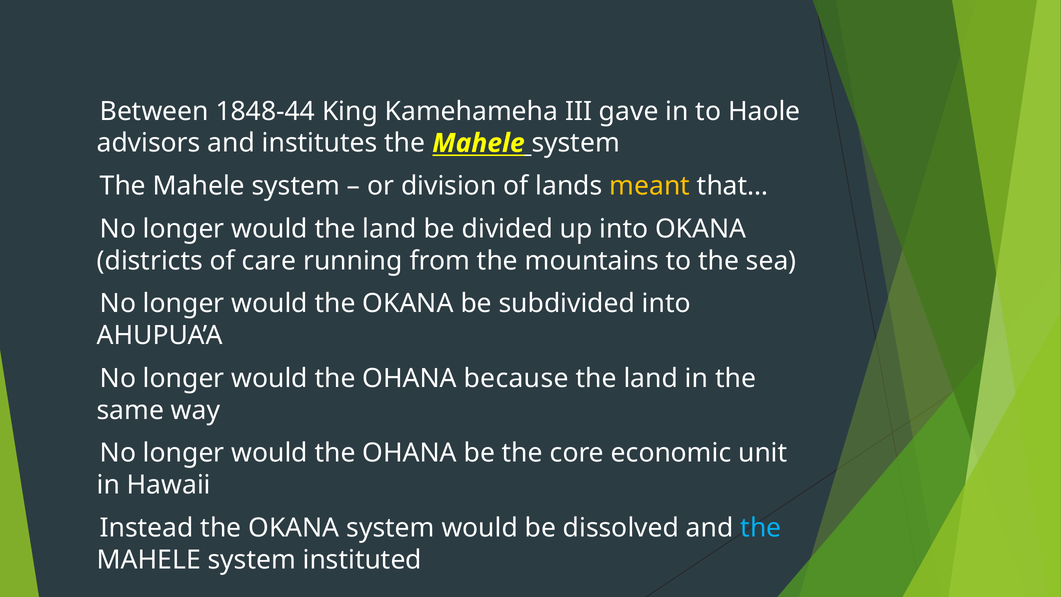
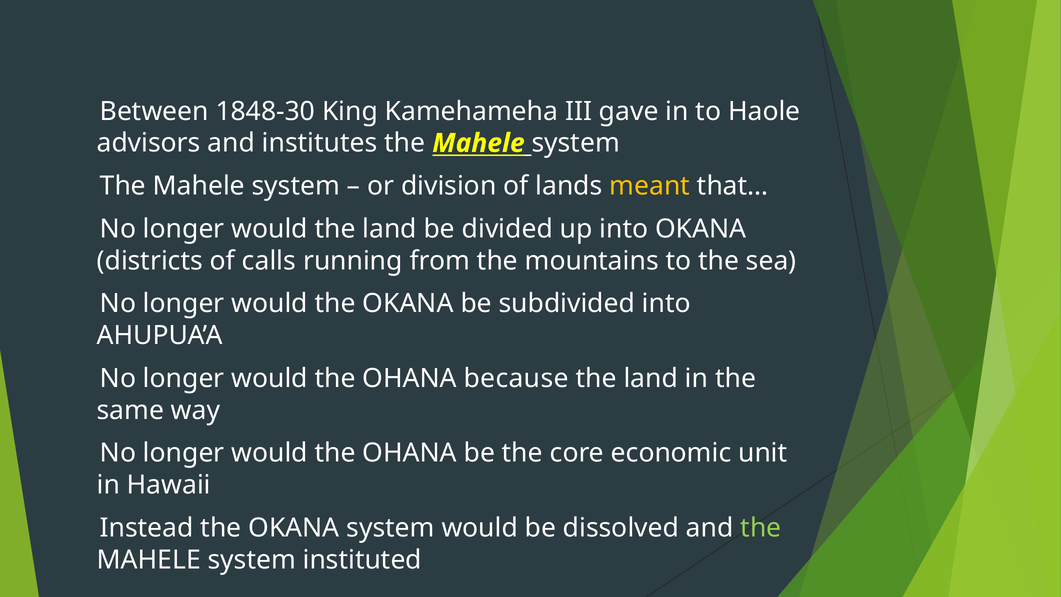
1848-44: 1848-44 -> 1848-30
care: care -> calls
the at (761, 528) colour: light blue -> light green
